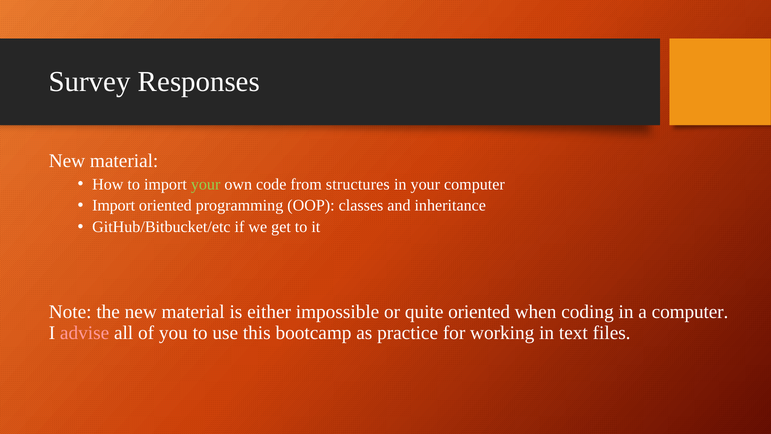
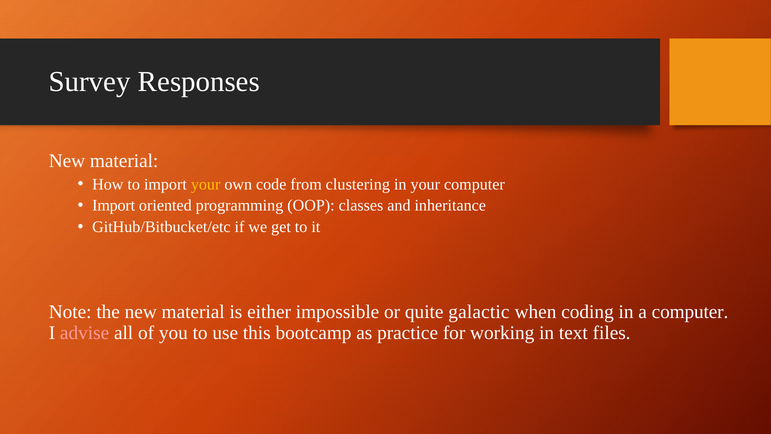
your at (206, 184) colour: light green -> yellow
structures: structures -> clustering
quite oriented: oriented -> galactic
